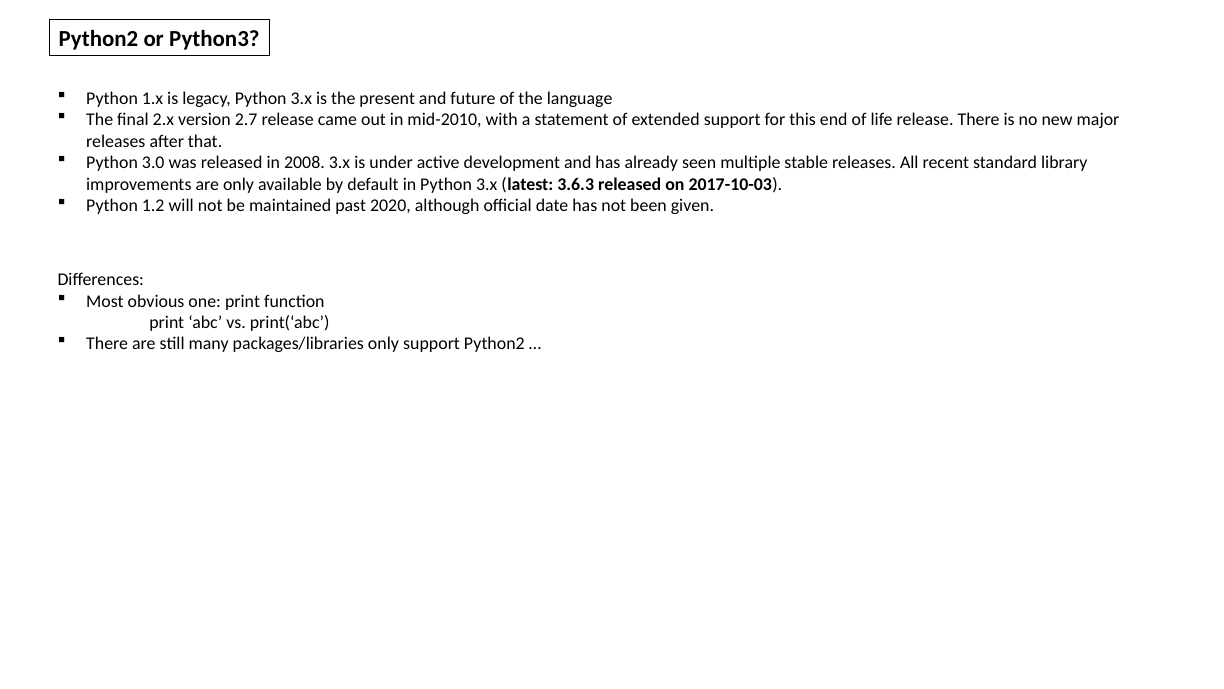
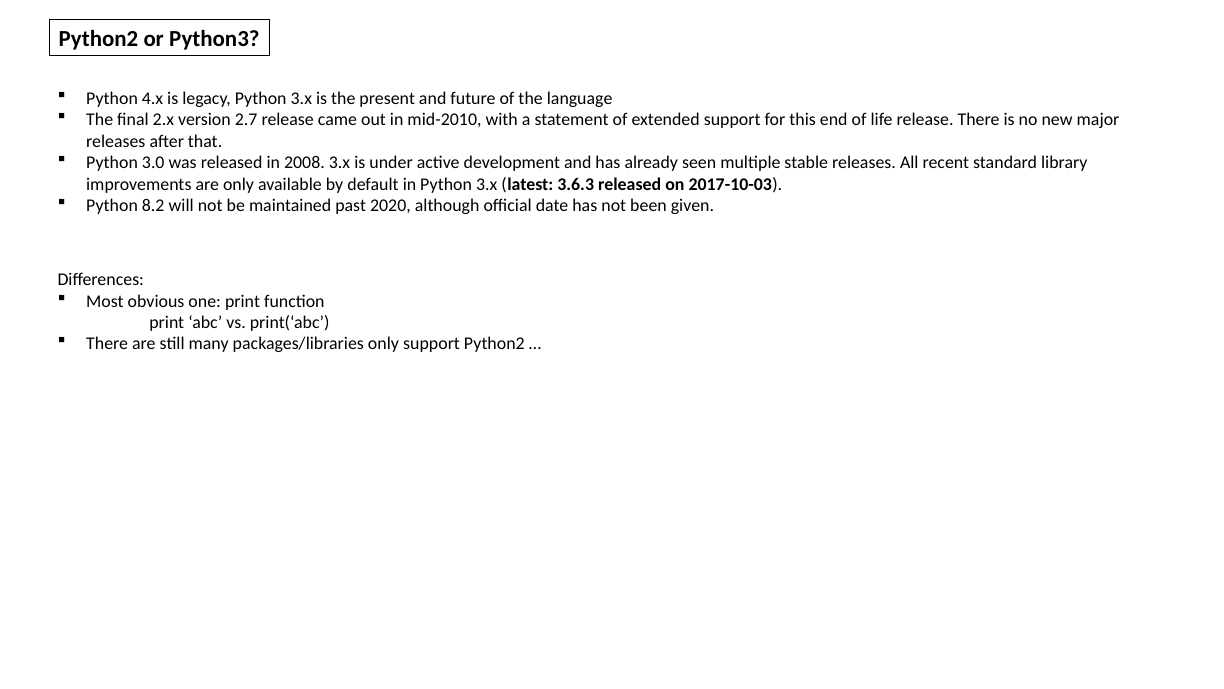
1.x: 1.x -> 4.x
1.2: 1.2 -> 8.2
